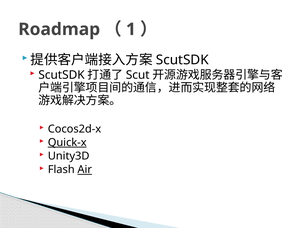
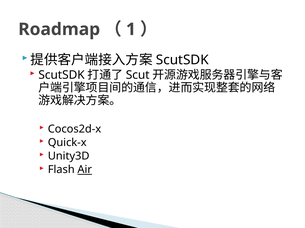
Quick-x underline: present -> none
